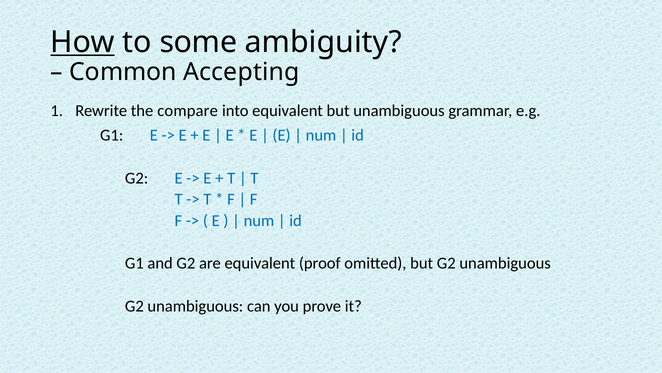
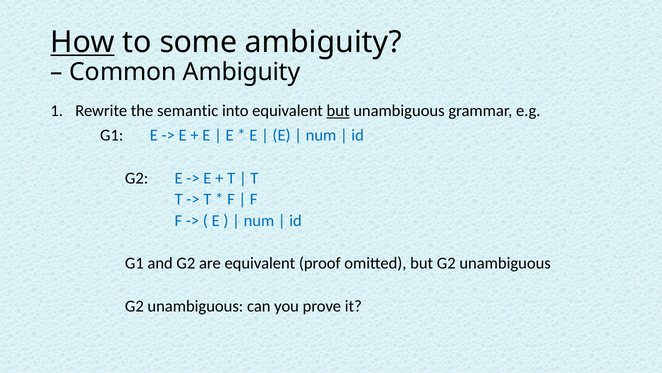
Common Accepting: Accepting -> Ambiguity
compare: compare -> semantic
but at (338, 110) underline: none -> present
